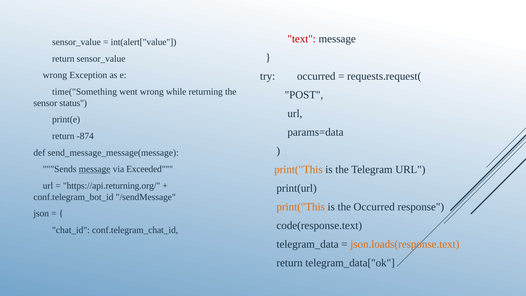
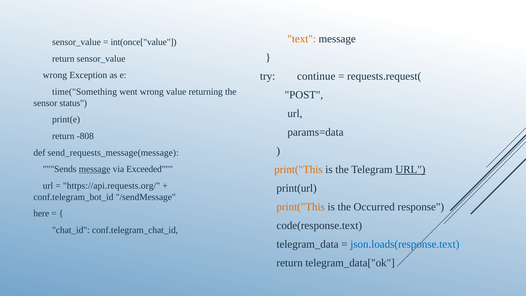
text colour: red -> orange
int(alert["value: int(alert["value -> int(once["value
try occurred: occurred -> continue
while: while -> value
-874: -874 -> -808
send_message_message(message: send_message_message(message -> send_requests_message(message
URL at (410, 169) underline: none -> present
https://api.returning.org/: https://api.returning.org/ -> https://api.requests.org/
json: json -> here
json.loads(response.text colour: orange -> blue
